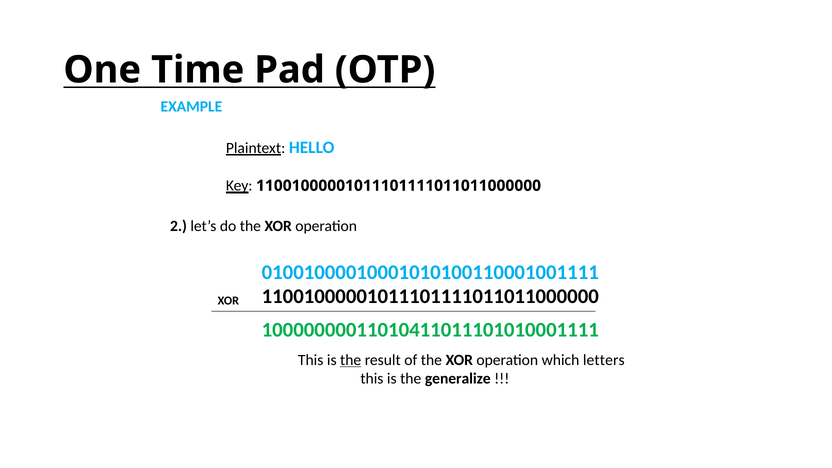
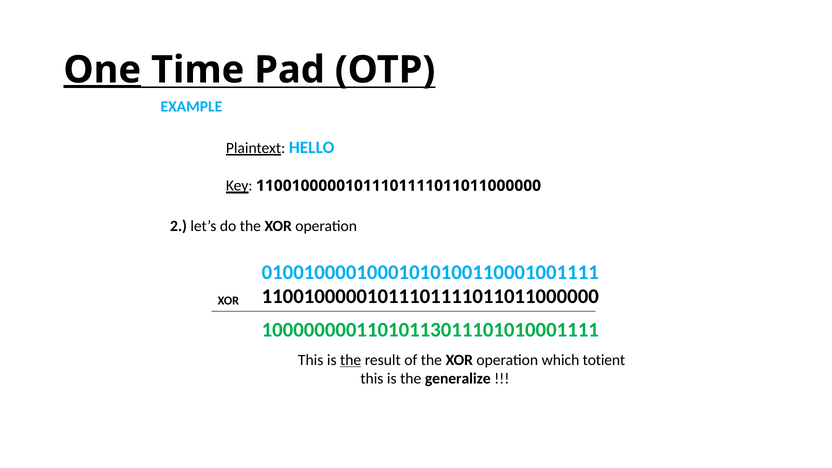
One underline: none -> present
10000000011010411011101010001111: 10000000011010411011101010001111 -> 10000000011010113011101010001111
letters: letters -> totient
